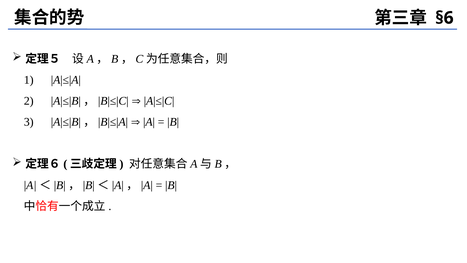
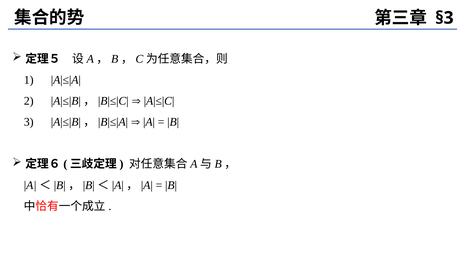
§6: §6 -> §3
